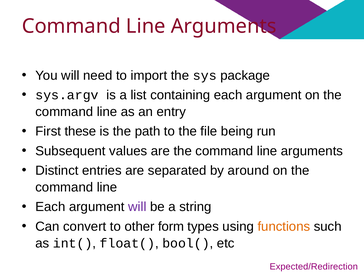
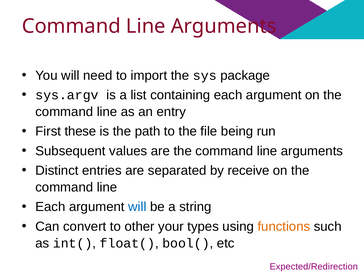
around: around -> receive
will at (137, 207) colour: purple -> blue
form: form -> your
